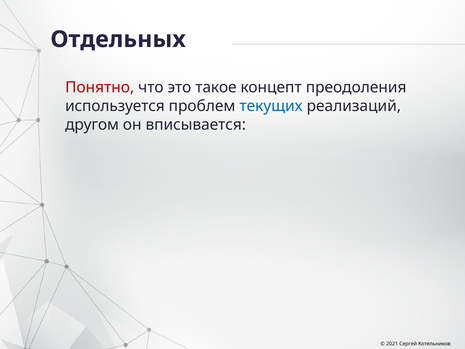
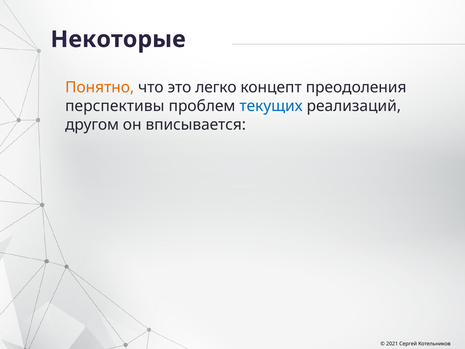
Отдельных: Отдельных -> Некоторые
Понятно colour: red -> orange
такое: такое -> легко
используется: используется -> перспективы
